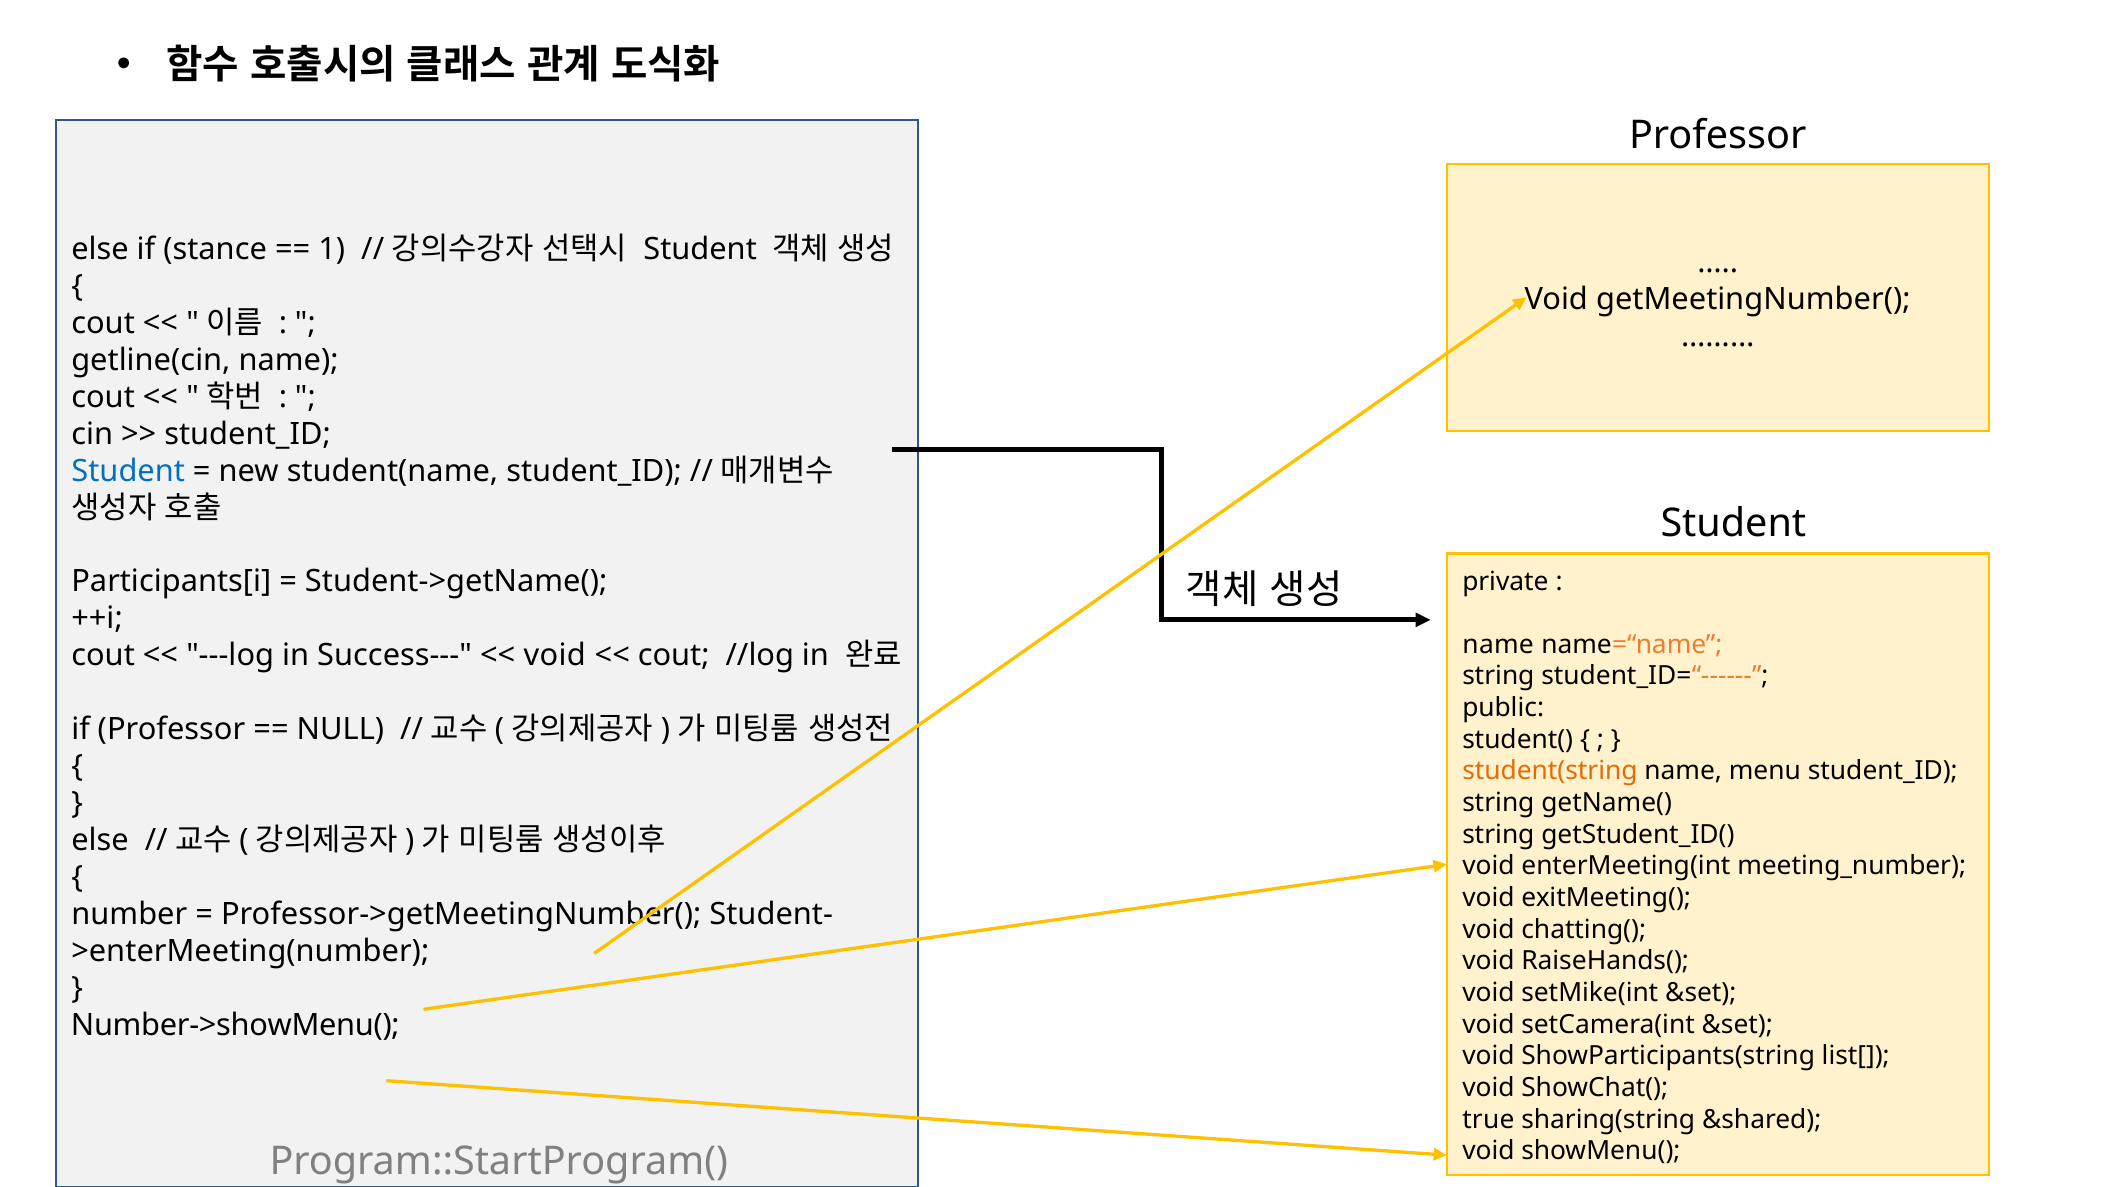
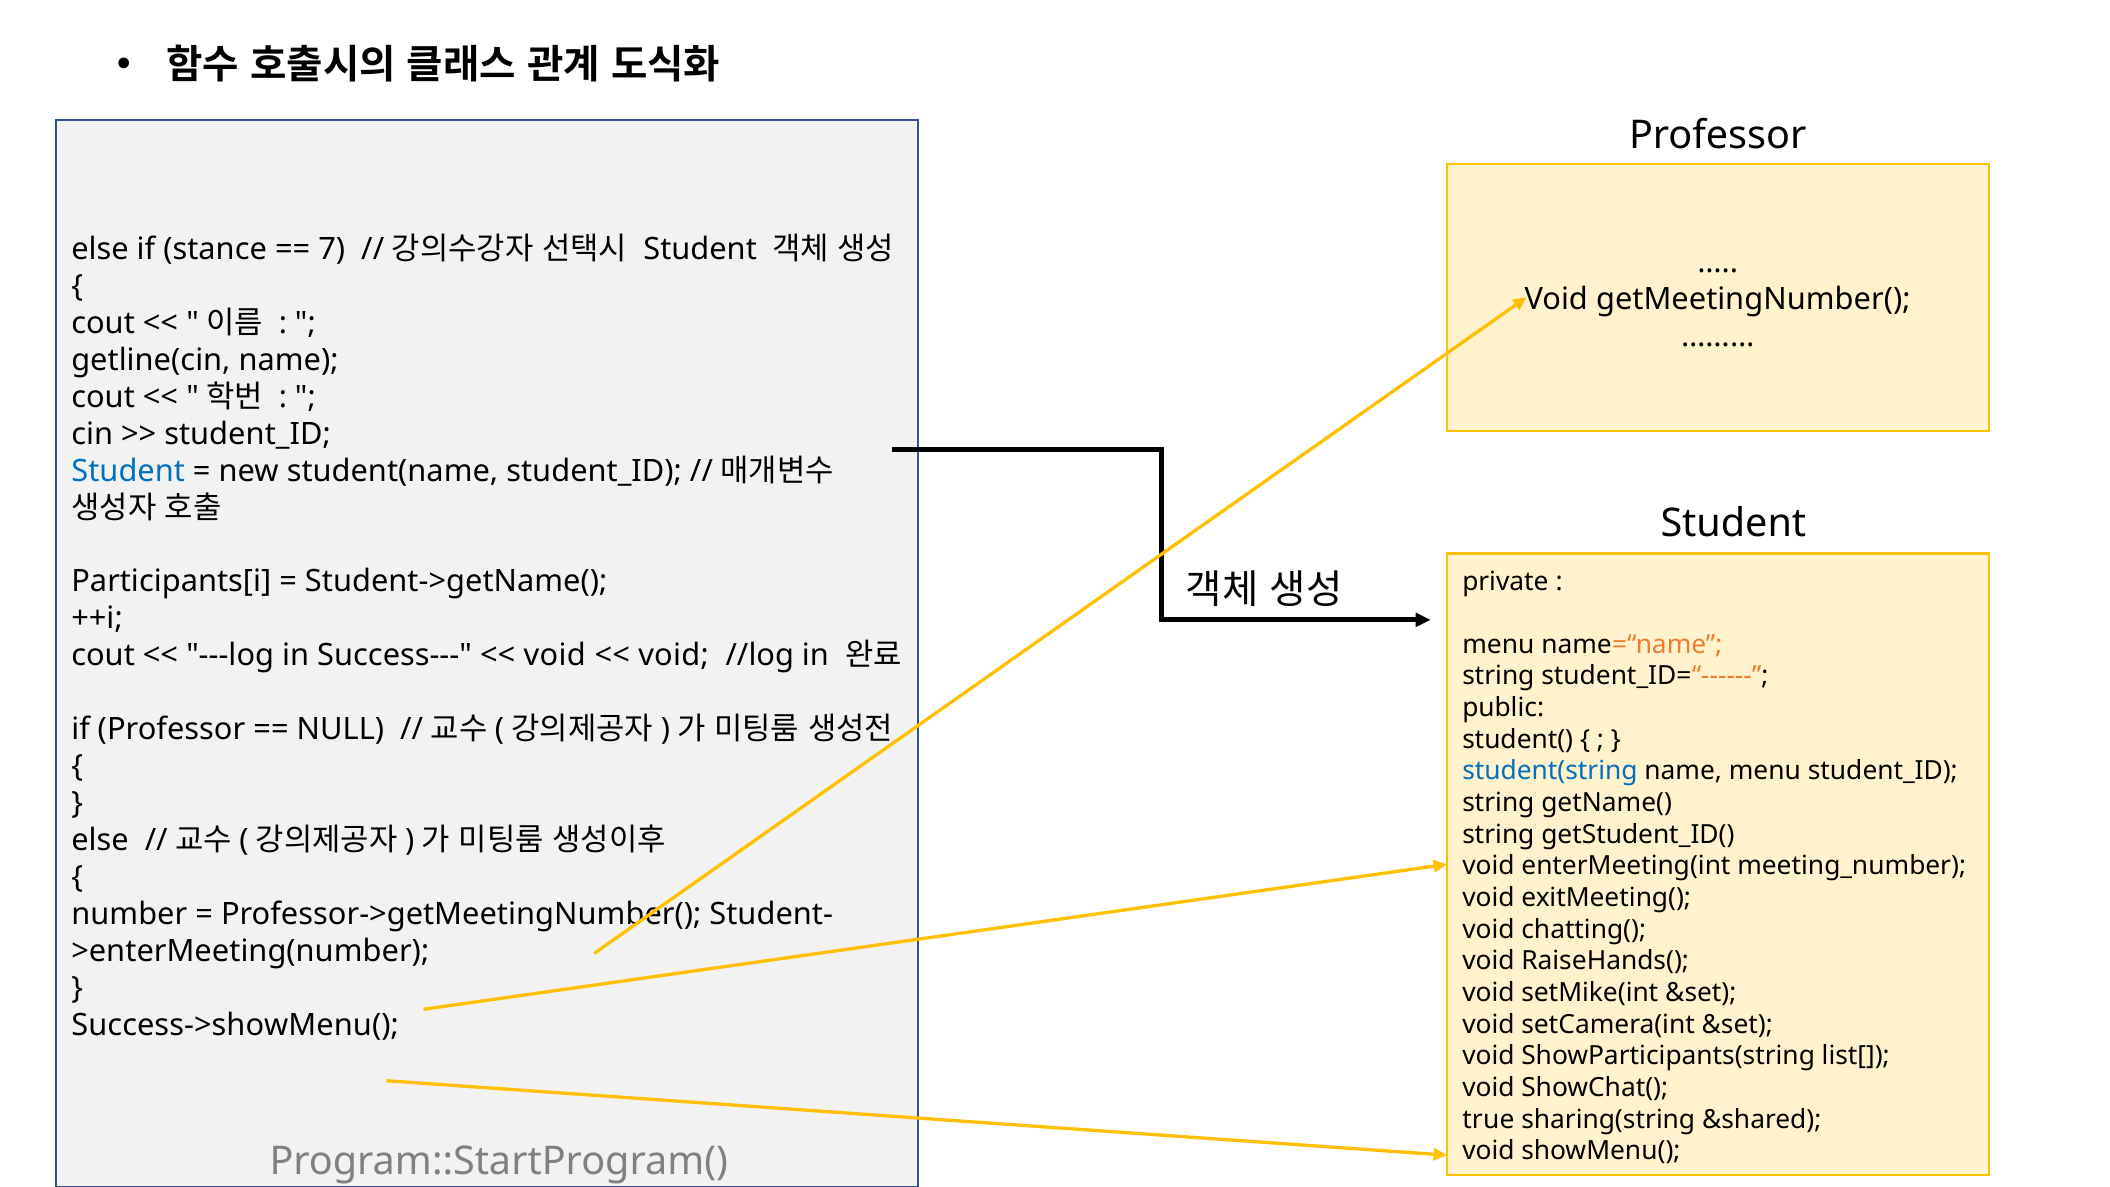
1: 1 -> 7
name at (1498, 645): name -> menu
cout at (674, 656): cout -> void
student(string colour: orange -> blue
Number->showMenu(: Number->showMenu( -> Success->showMenu(
